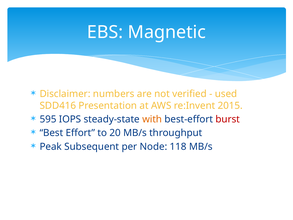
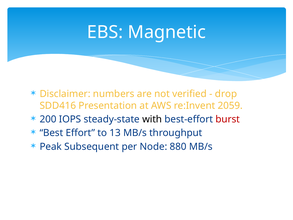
used: used -> drop
2015: 2015 -> 2059
595: 595 -> 200
with colour: orange -> black
20: 20 -> 13
118: 118 -> 880
